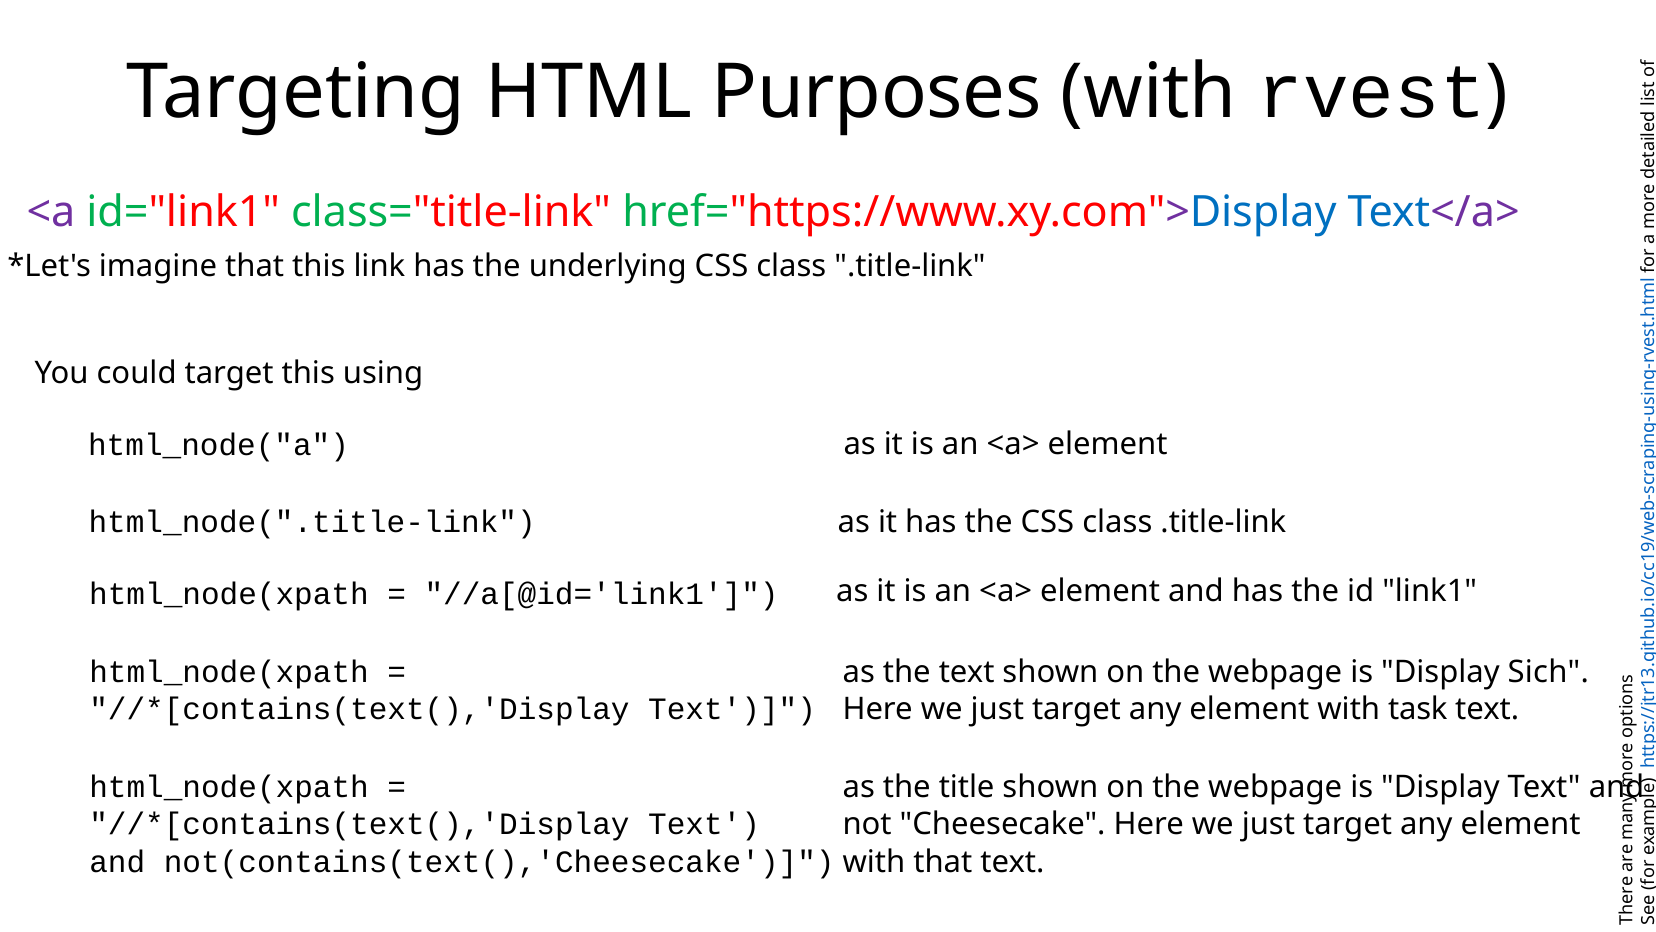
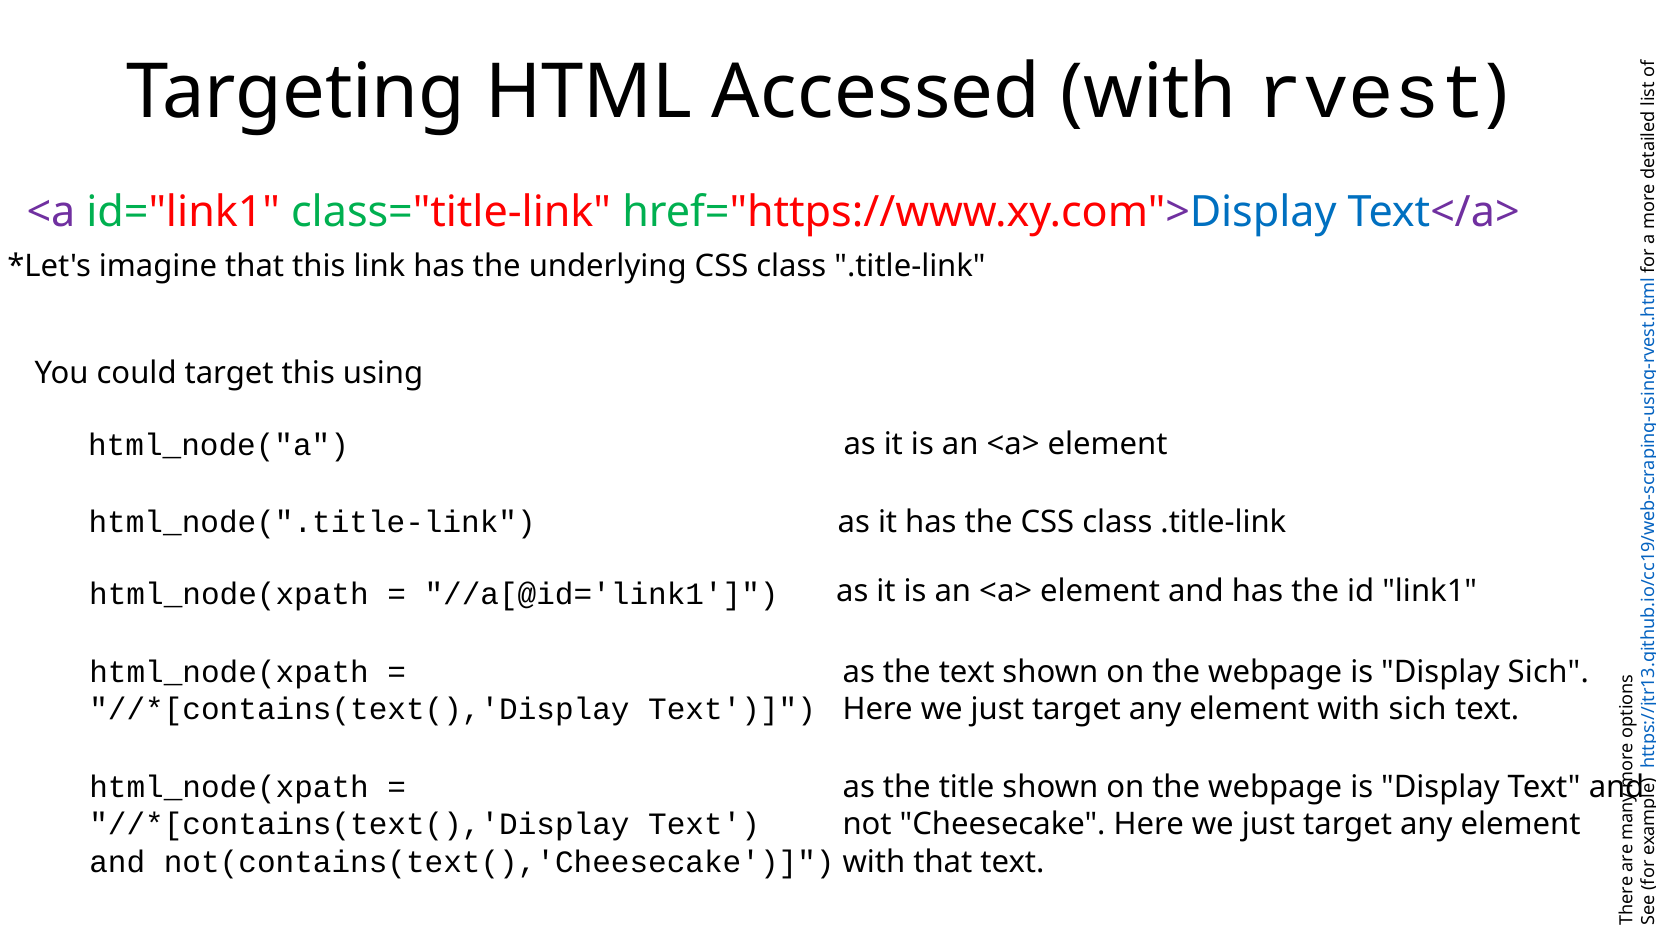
Purposes: Purposes -> Accessed
with task: task -> sich
